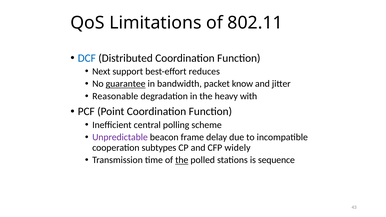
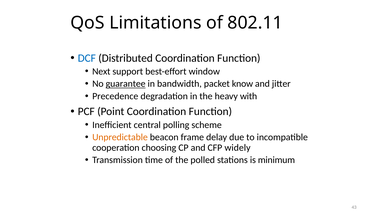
reduces: reduces -> window
Reasonable: Reasonable -> Precedence
Unpredictable colour: purple -> orange
subtypes: subtypes -> choosing
the at (182, 160) underline: present -> none
sequence: sequence -> minimum
